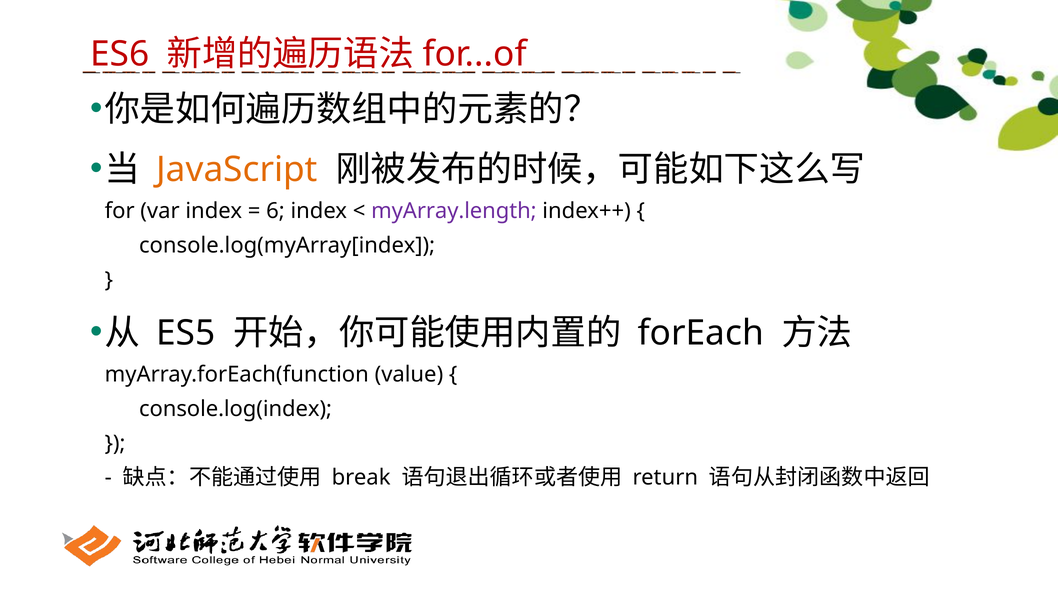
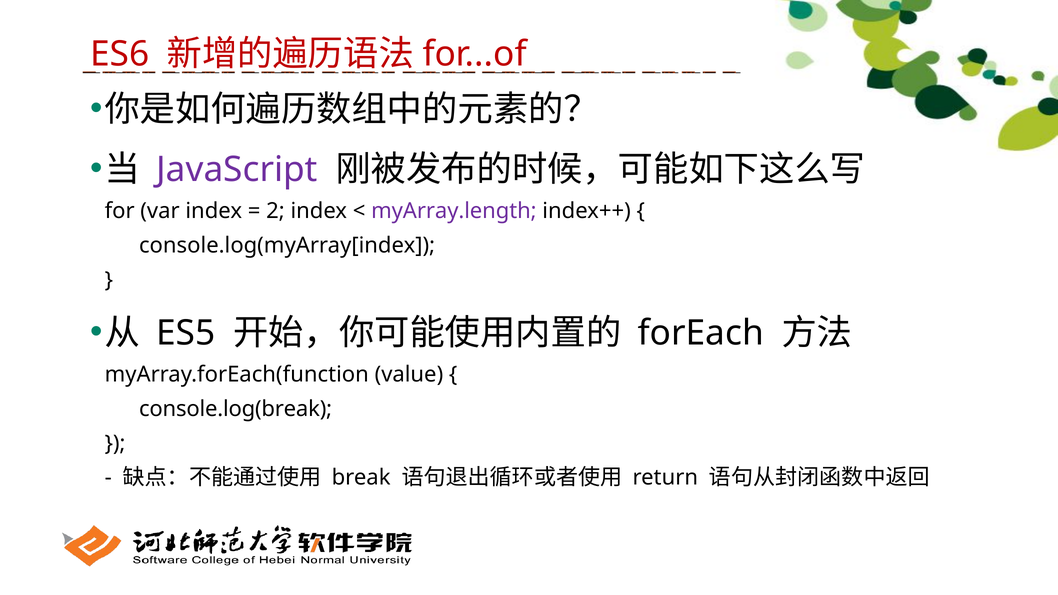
JavaScript colour: orange -> purple
6: 6 -> 2
console.log(index: console.log(index -> console.log(break
